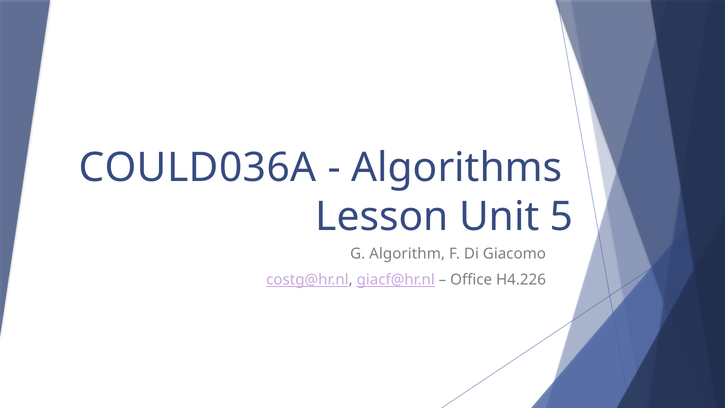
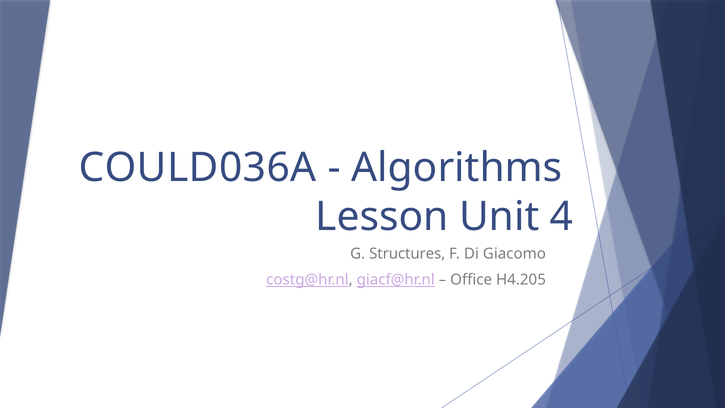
5: 5 -> 4
Algorithm: Algorithm -> Structures
H4.226: H4.226 -> H4.205
